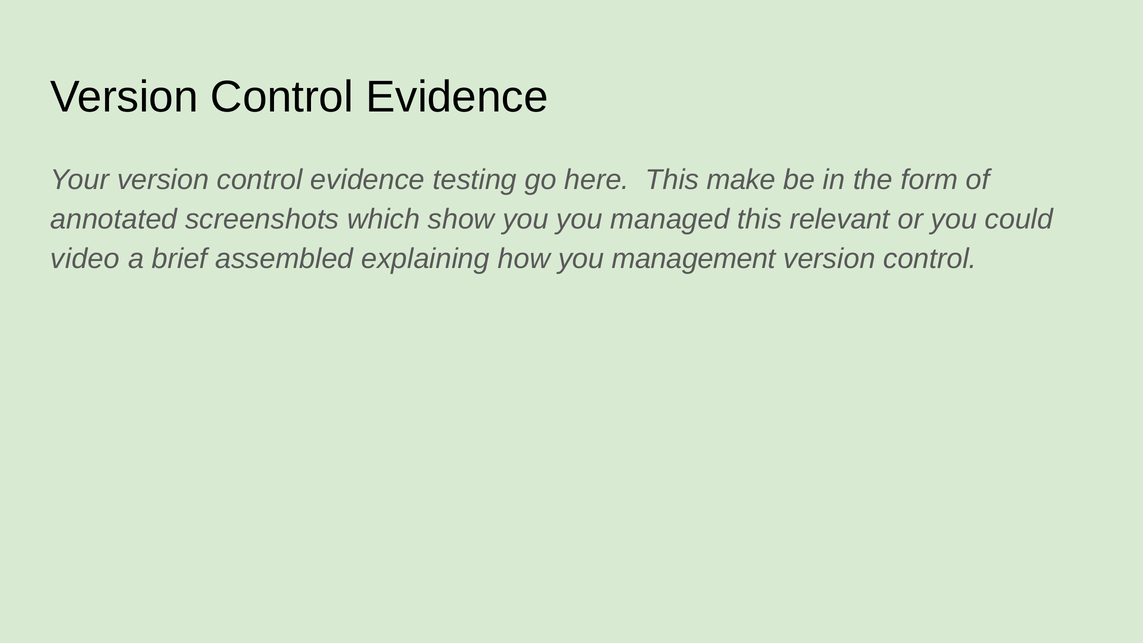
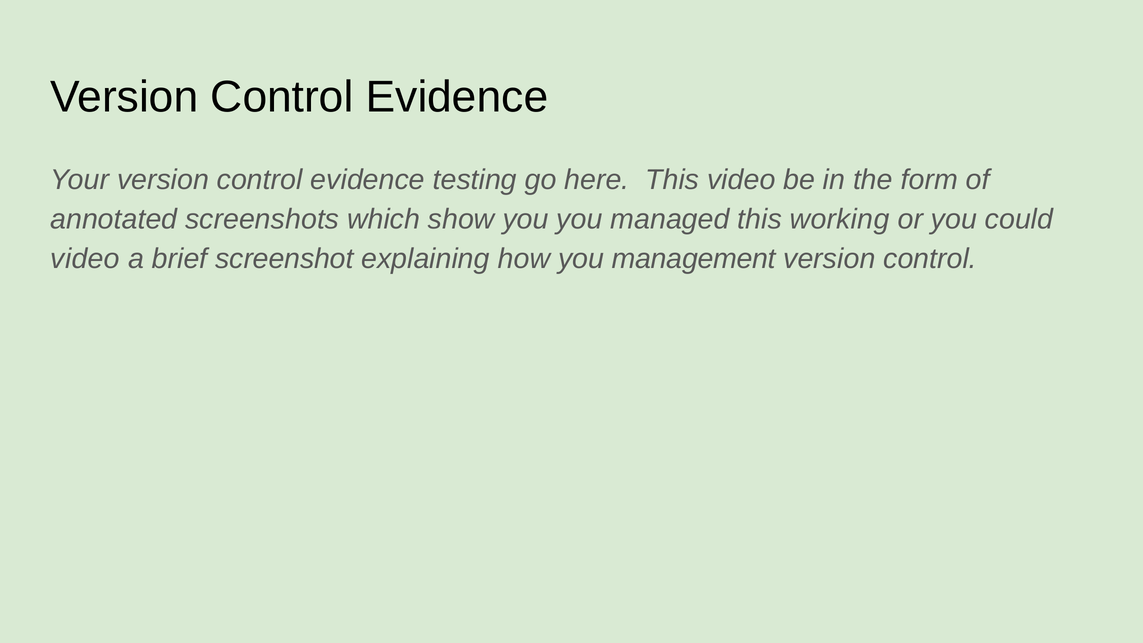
This make: make -> video
relevant: relevant -> working
assembled: assembled -> screenshot
